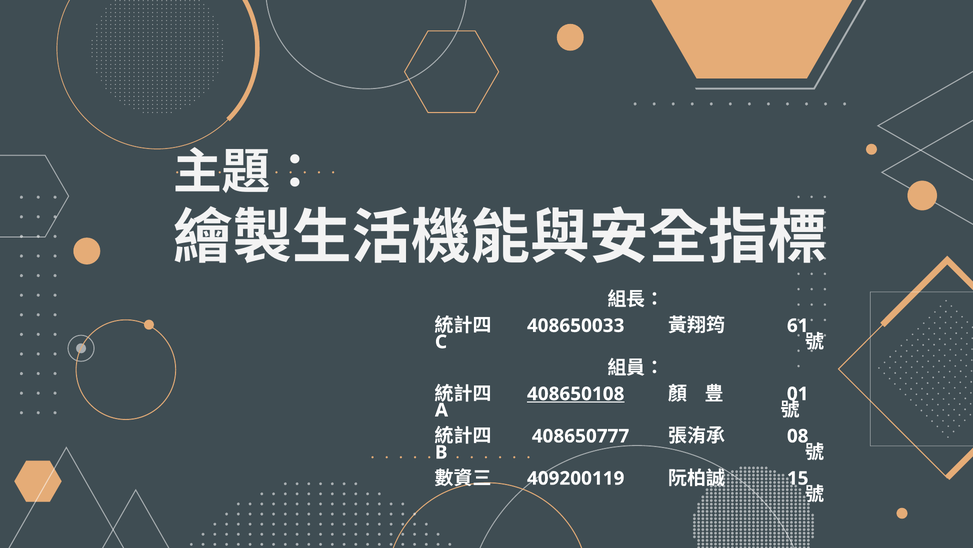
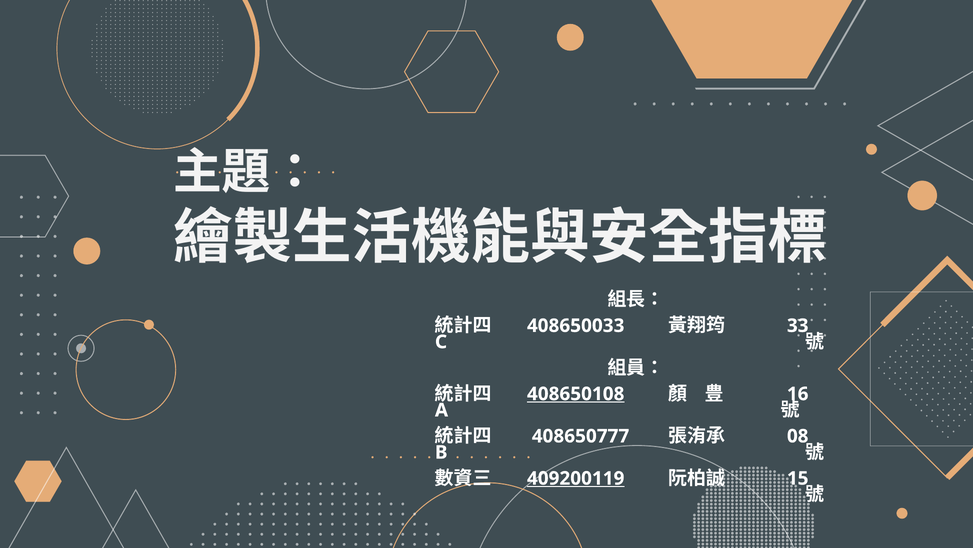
61: 61 -> 33
01: 01 -> 16
409200119 underline: none -> present
